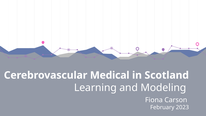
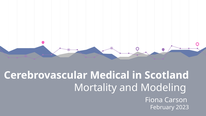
Learning: Learning -> Mortality
